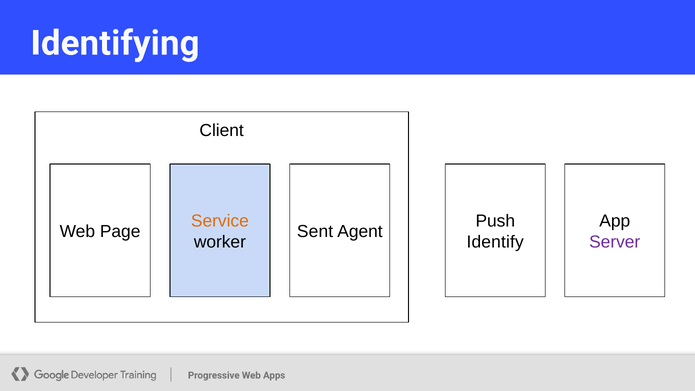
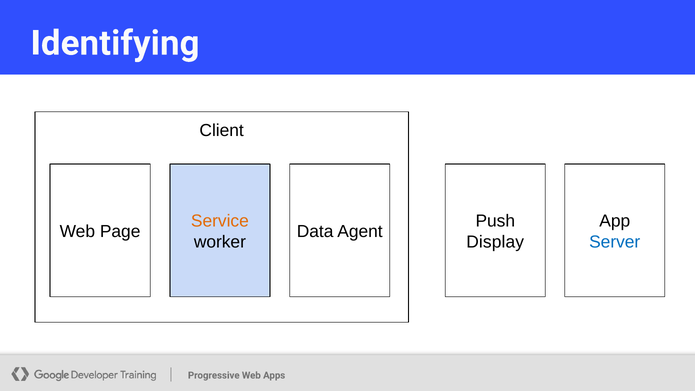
Sent: Sent -> Data
Identify: Identify -> Display
Server colour: purple -> blue
